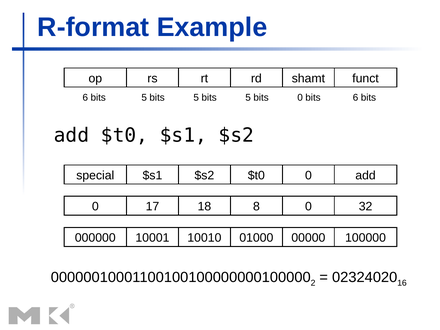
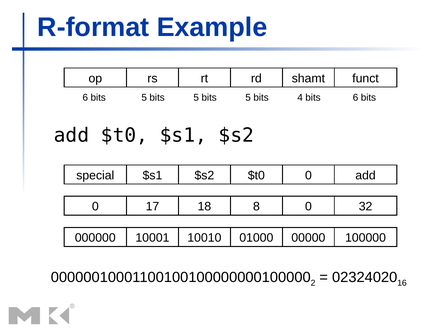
bits 0: 0 -> 4
